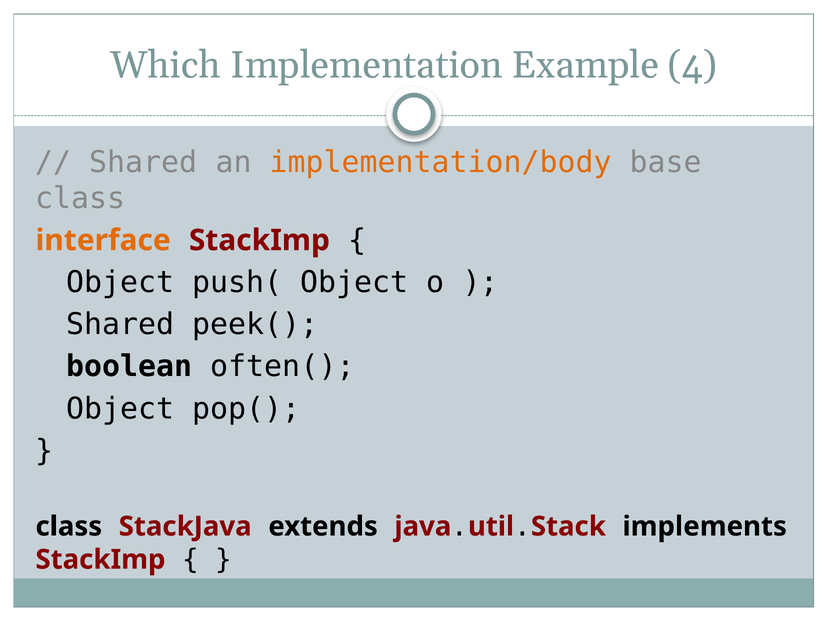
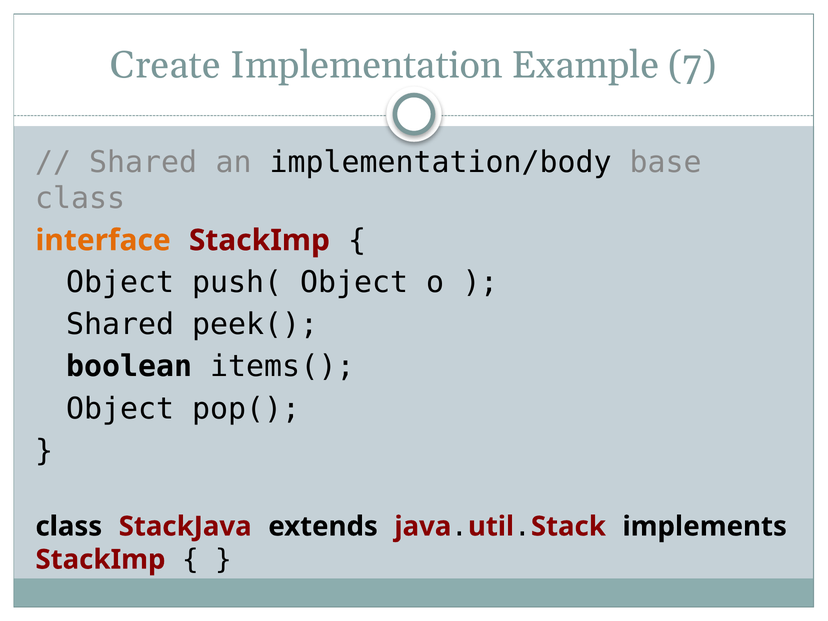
Which: Which -> Create
4: 4 -> 7
implementation/body colour: orange -> black
often(: often( -> items(
